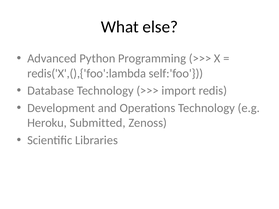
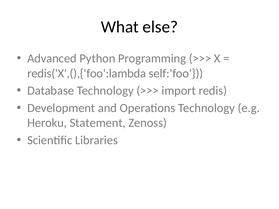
Submitted: Submitted -> Statement
